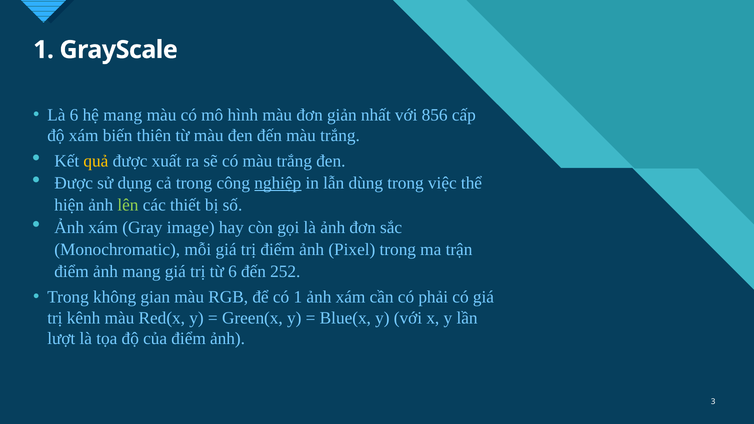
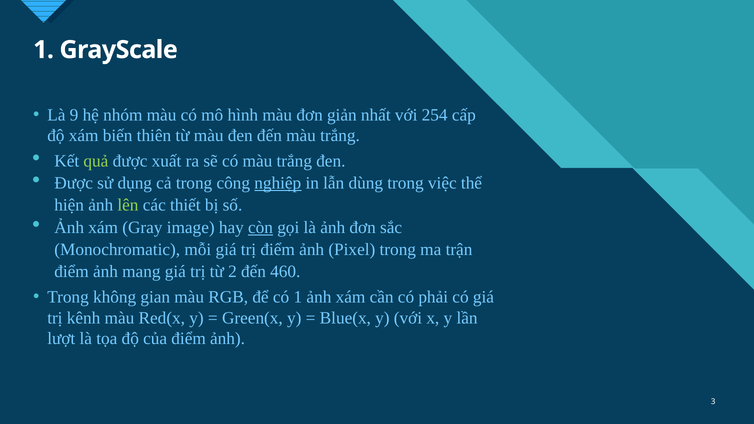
Là 6: 6 -> 9
hệ mang: mang -> nhóm
856: 856 -> 254
quả colour: yellow -> light green
còn underline: none -> present
từ 6: 6 -> 2
252: 252 -> 460
